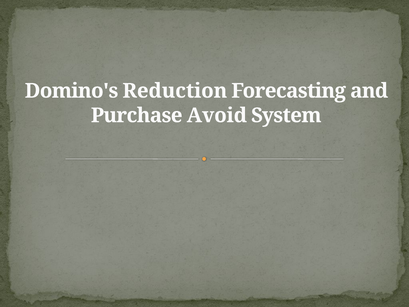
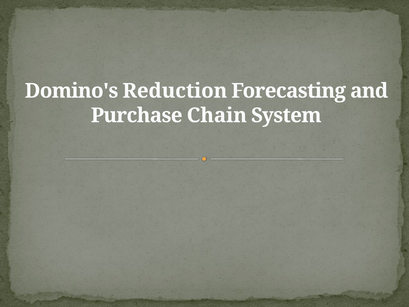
Avoid: Avoid -> Chain
